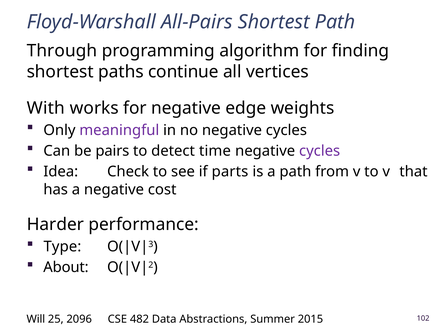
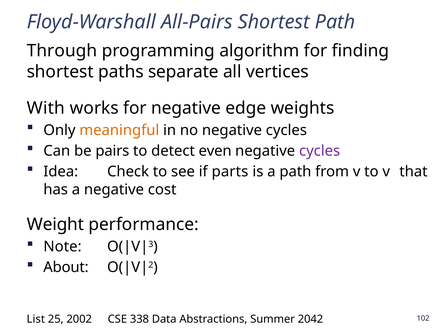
continue: continue -> separate
meaningful colour: purple -> orange
time: time -> even
Harder: Harder -> Weight
Type: Type -> Note
Will: Will -> List
2096: 2096 -> 2002
482: 482 -> 338
2015: 2015 -> 2042
